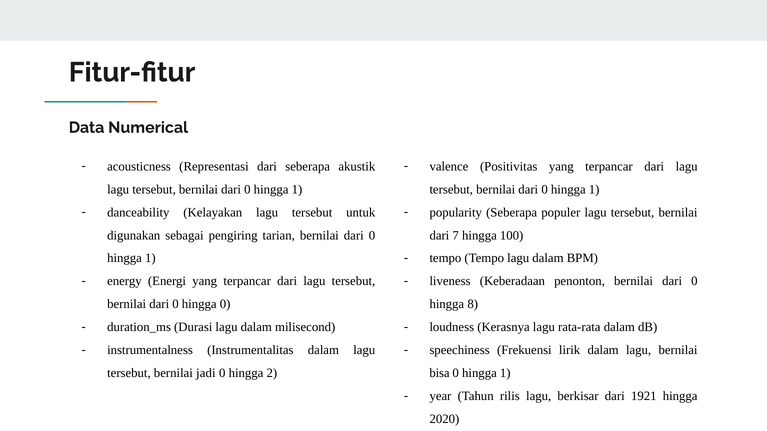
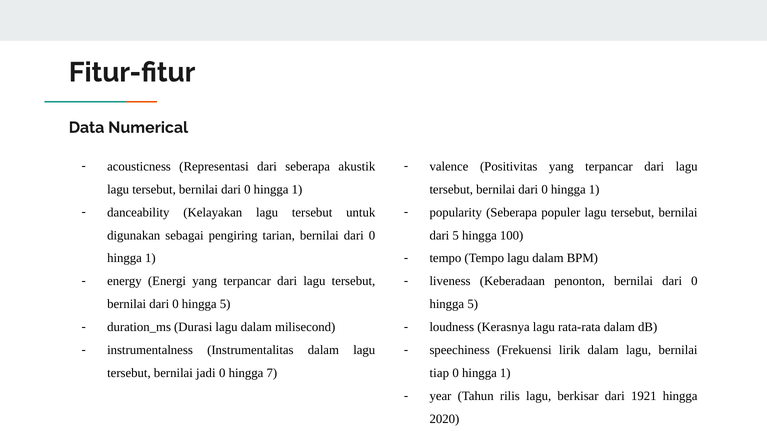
dari 7: 7 -> 5
0 at (225, 305): 0 -> 5
8 at (473, 305): 8 -> 5
2: 2 -> 7
bisa: bisa -> tiap
